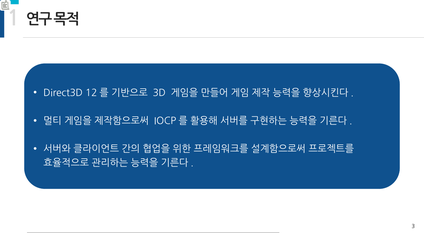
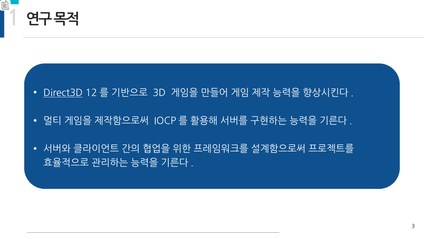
Direct3D underline: none -> present
